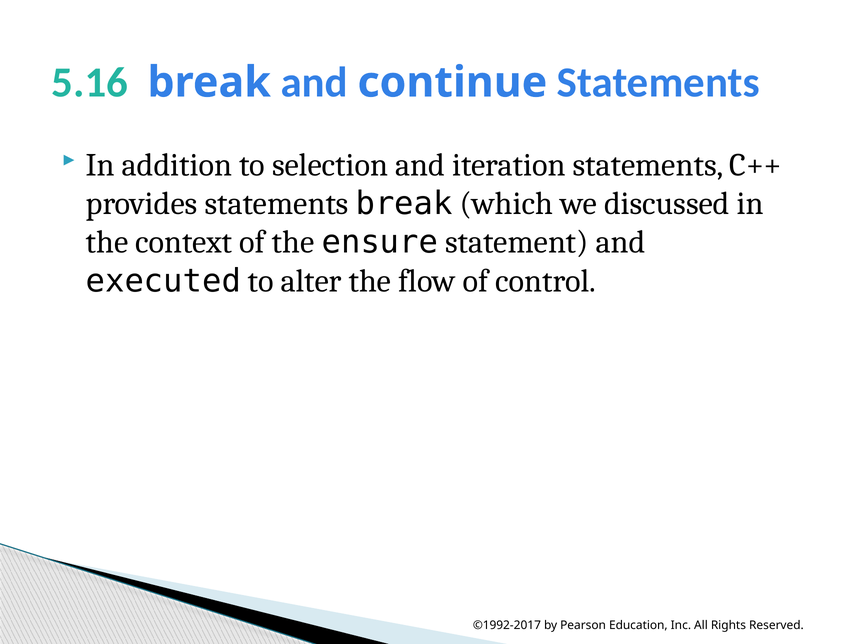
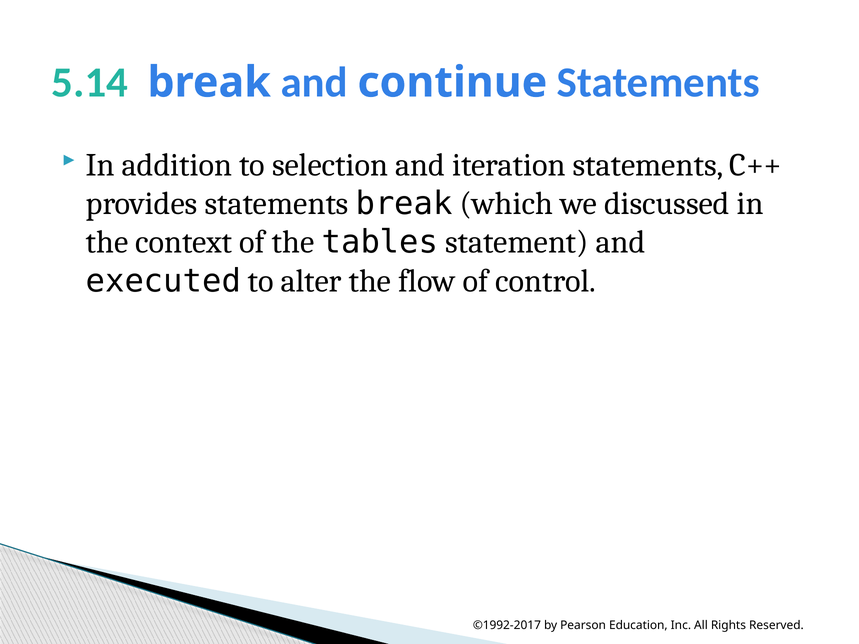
5.16: 5.16 -> 5.14
ensure: ensure -> tables
